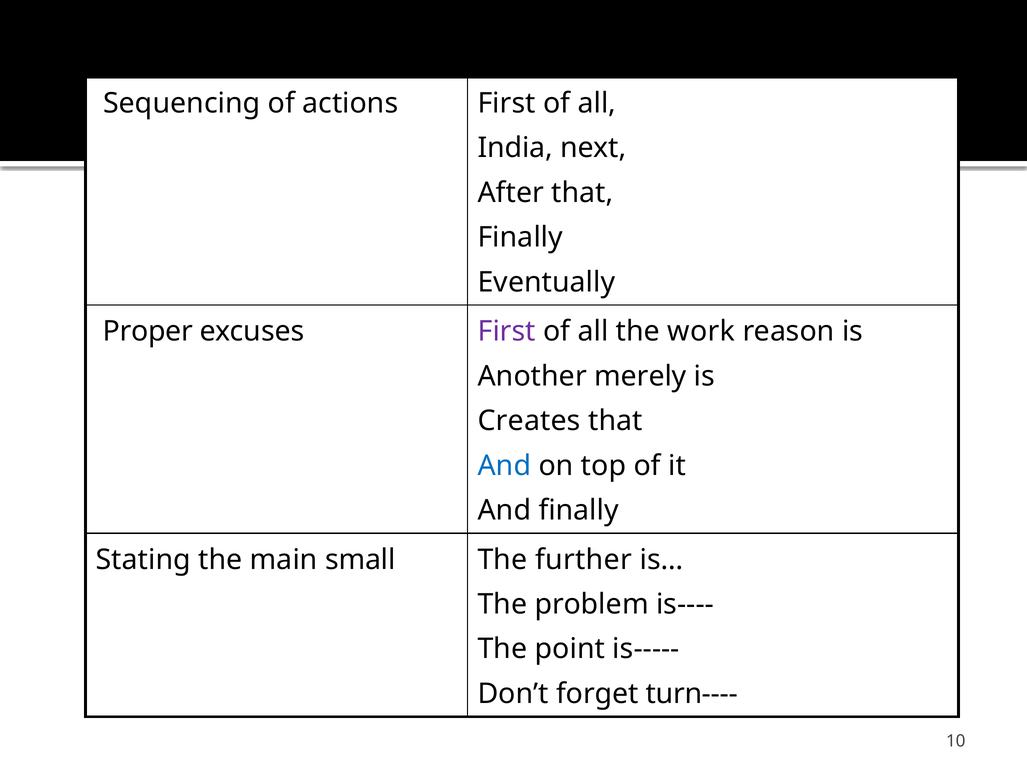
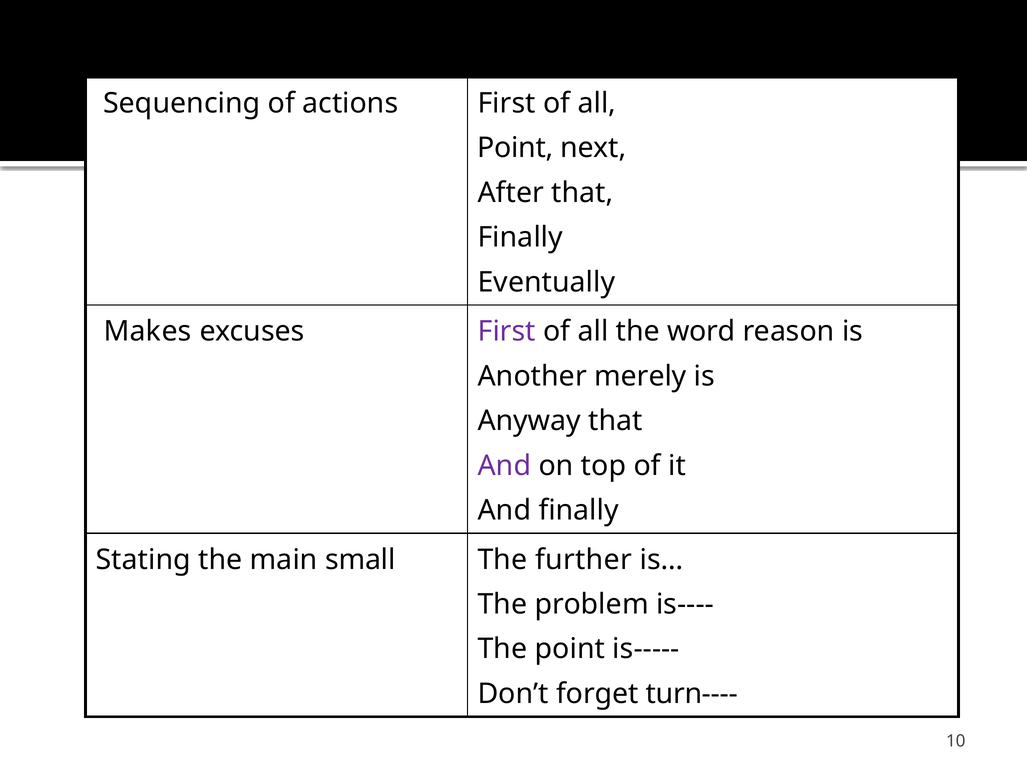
India at (515, 148): India -> Point
Proper: Proper -> Makes
work: work -> word
Creates: Creates -> Anyway
And at (504, 466) colour: blue -> purple
